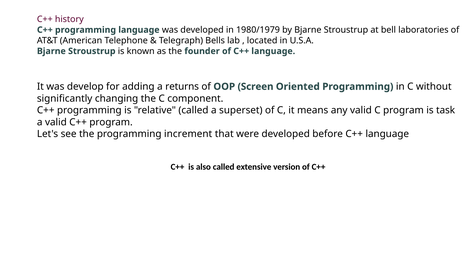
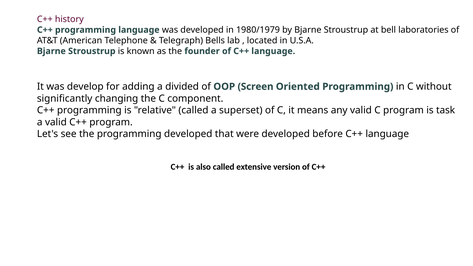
returns: returns -> divided
programming increment: increment -> developed
